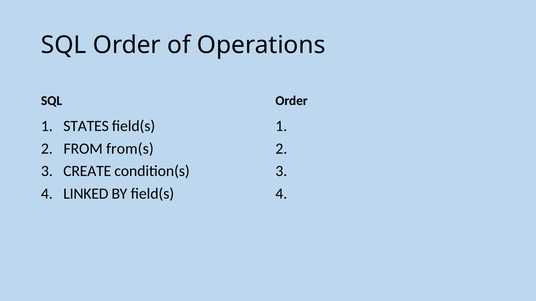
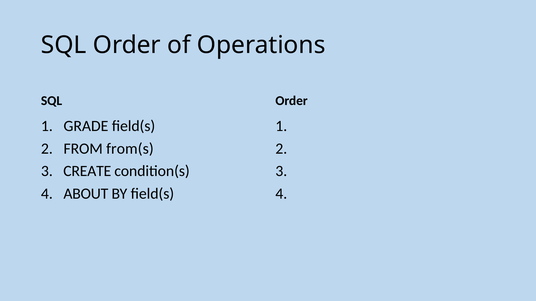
STATES: STATES -> GRADE
LINKED: LINKED -> ABOUT
